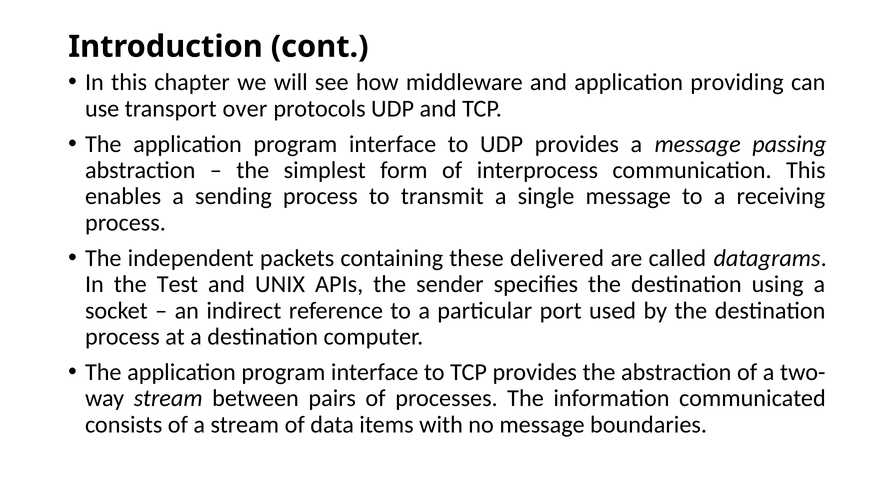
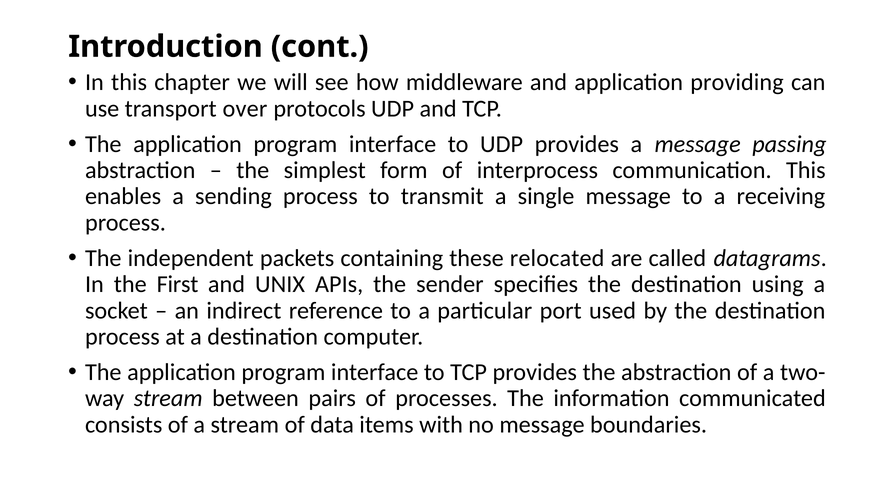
delivered: delivered -> relocated
Test: Test -> First
